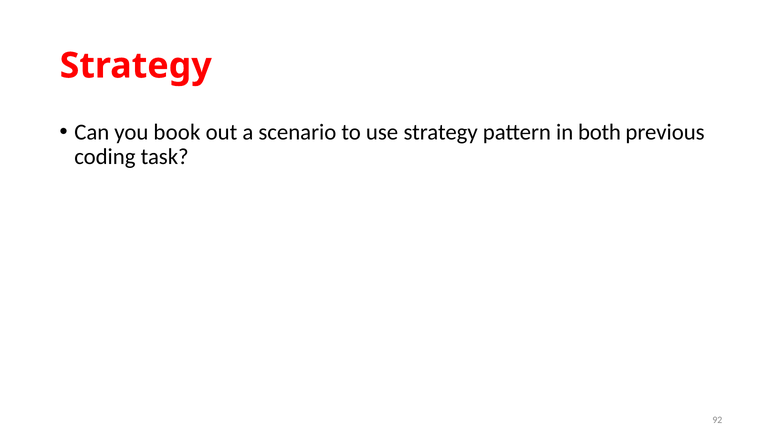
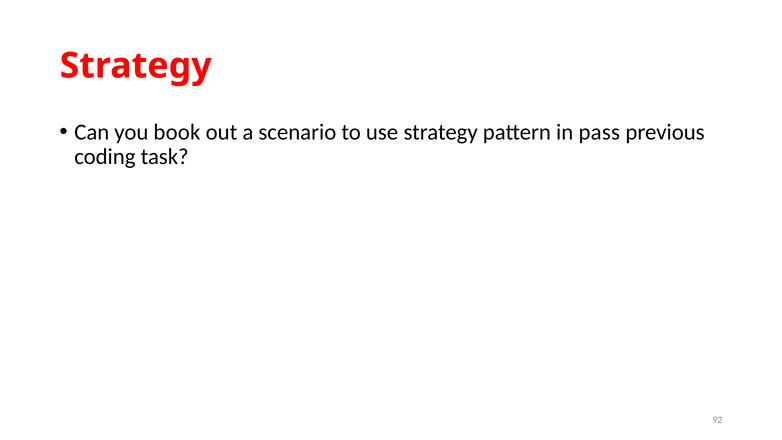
both: both -> pass
